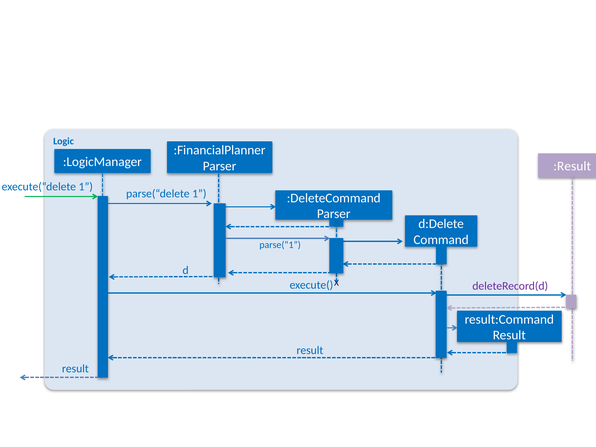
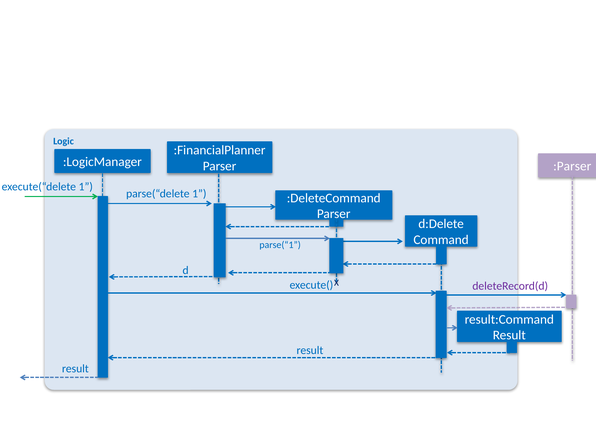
:Result: :Result -> :Parser
